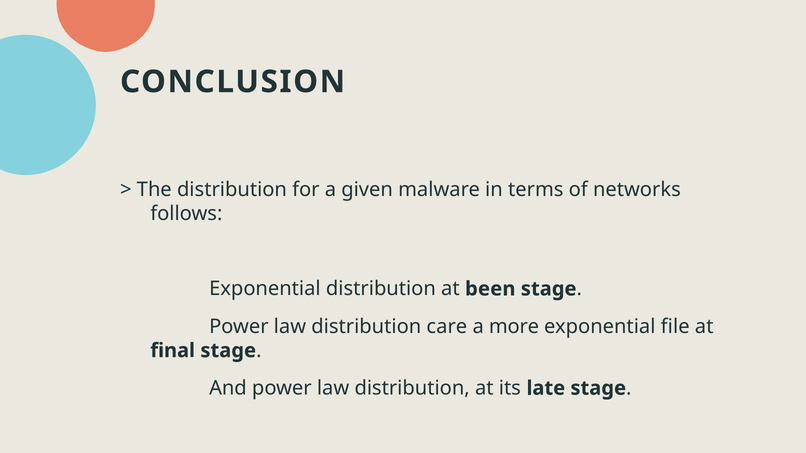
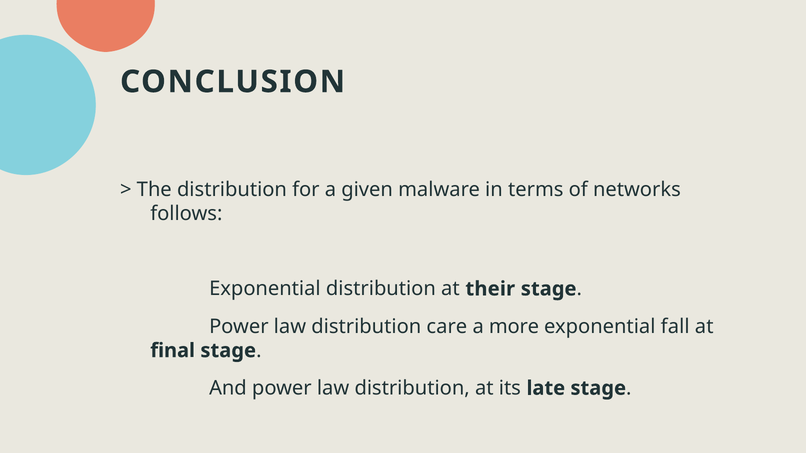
been: been -> their
file: file -> fall
